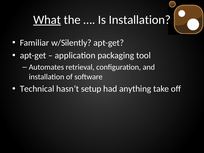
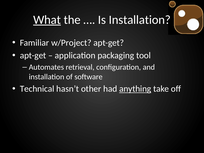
w/Silently: w/Silently -> w/Project
setup: setup -> other
anything underline: none -> present
